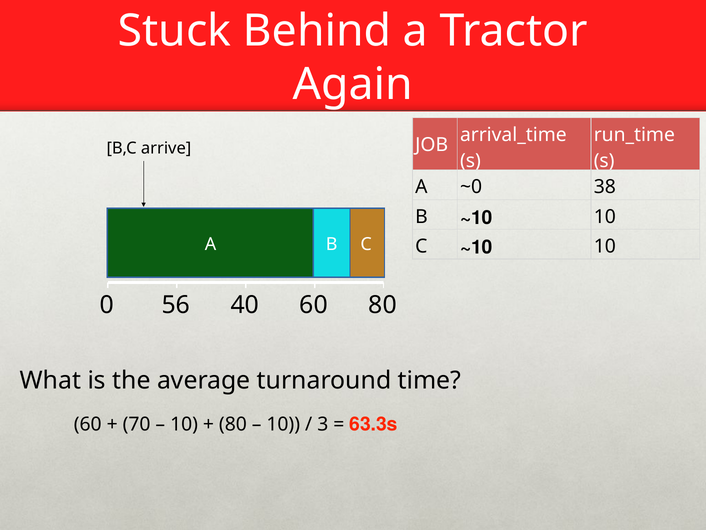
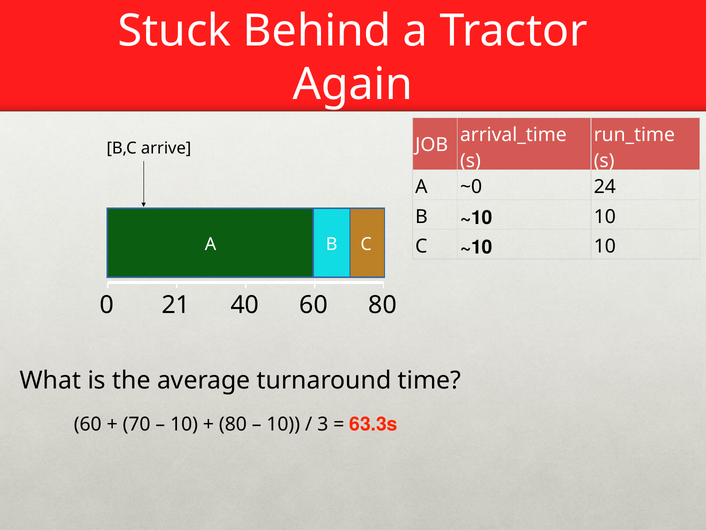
38: 38 -> 24
56: 56 -> 21
